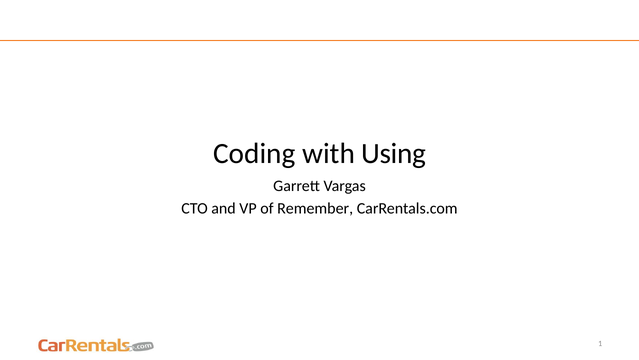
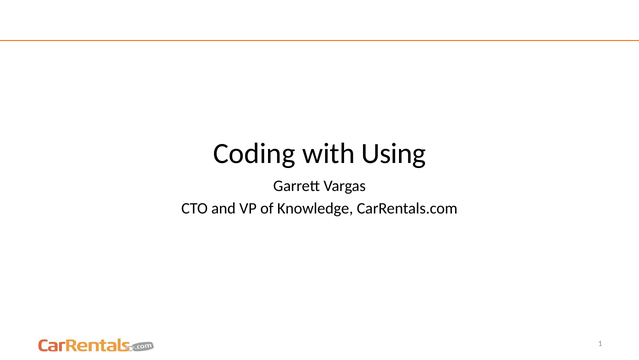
Remember: Remember -> Knowledge
